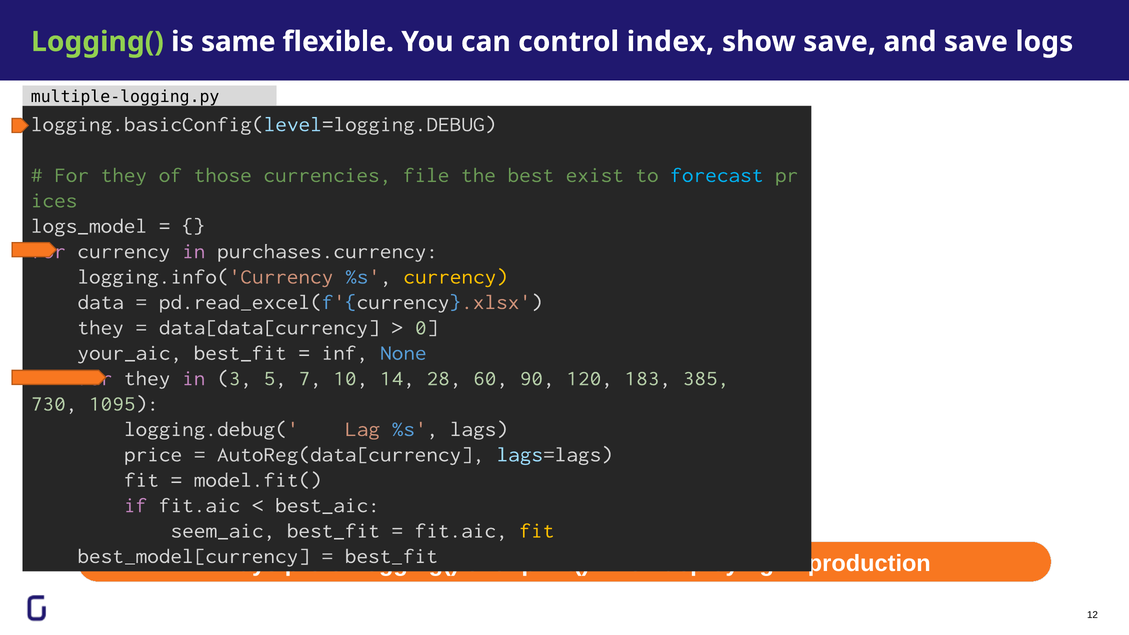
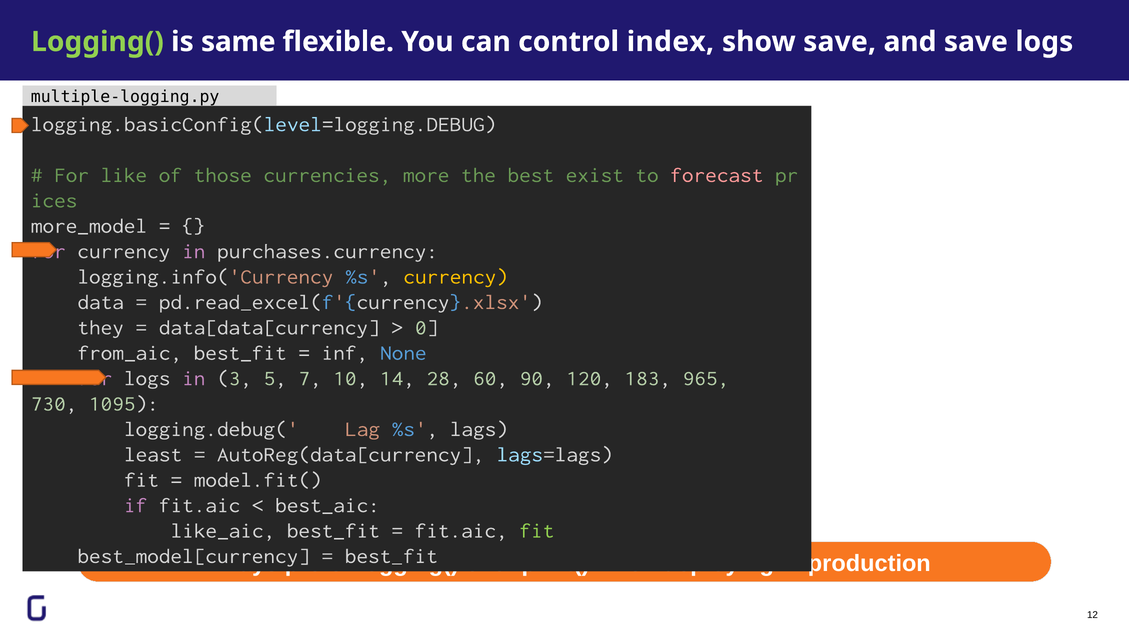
they at (124, 175): they -> like
file: file -> more
forecast colour: light blue -> pink
logs_model: logs_model -> more_model
your_aic: your_aic -> from_aic
they at (147, 378): they -> logs
385: 385 -> 965
price: price -> least
seem_aic: seem_aic -> like_aic
fit at (537, 531) colour: yellow -> light green
